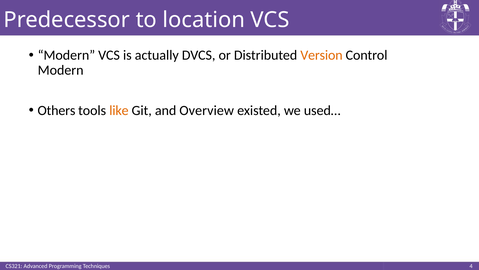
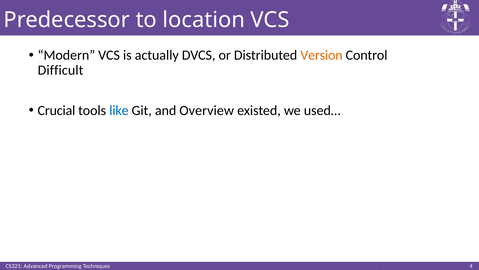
Modern at (61, 70): Modern -> Difficult
Others: Others -> Crucial
like colour: orange -> blue
